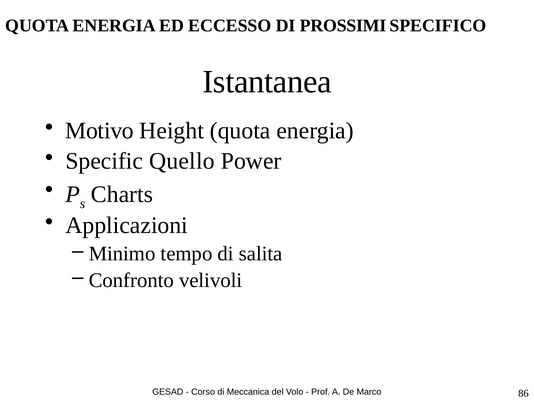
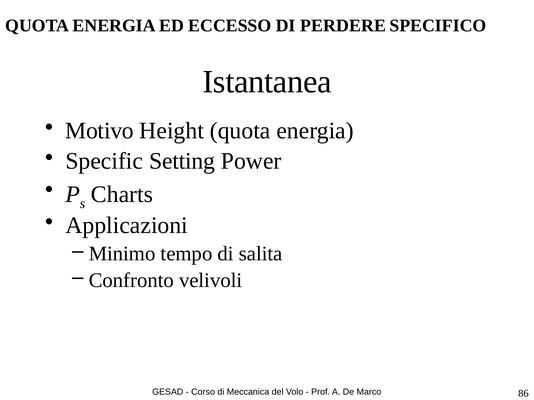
PROSSIMI: PROSSIMI -> PERDERE
Quello: Quello -> Setting
